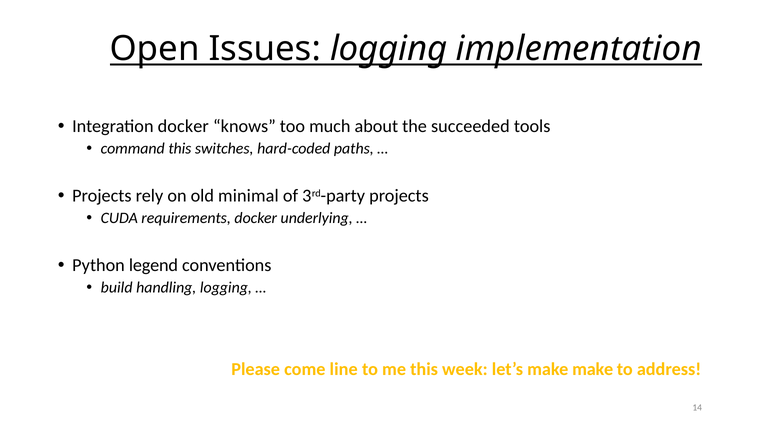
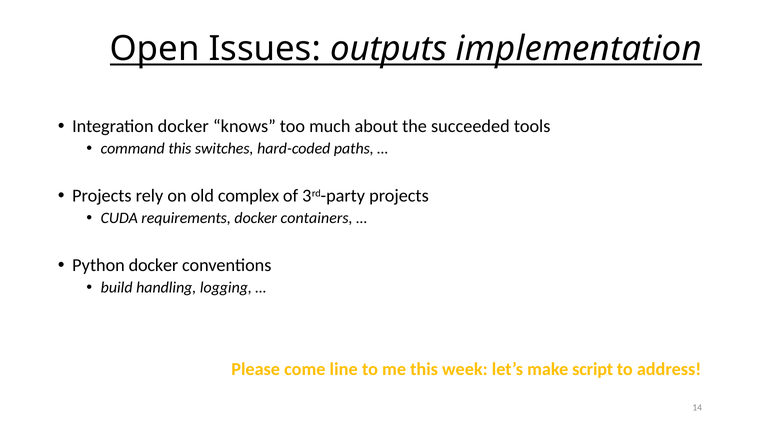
Issues logging: logging -> outputs
minimal: minimal -> complex
underlying: underlying -> containers
Python legend: legend -> docker
make make: make -> script
